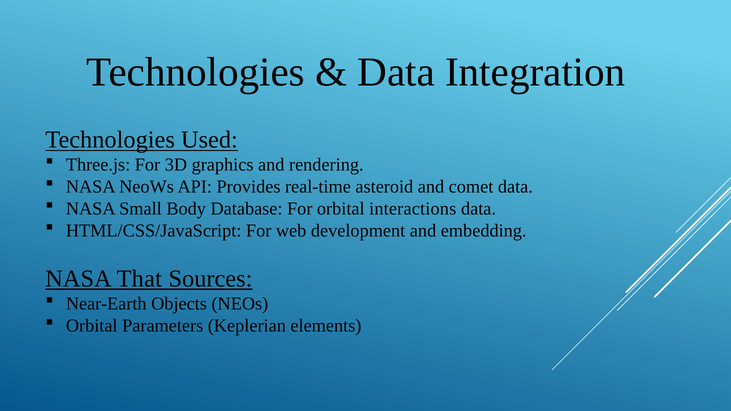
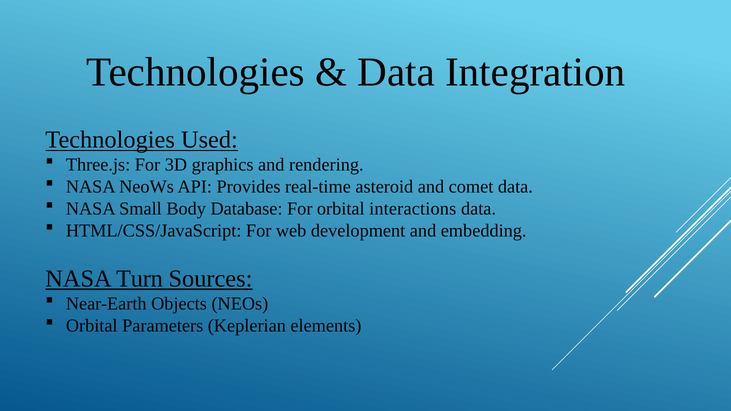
That: That -> Turn
